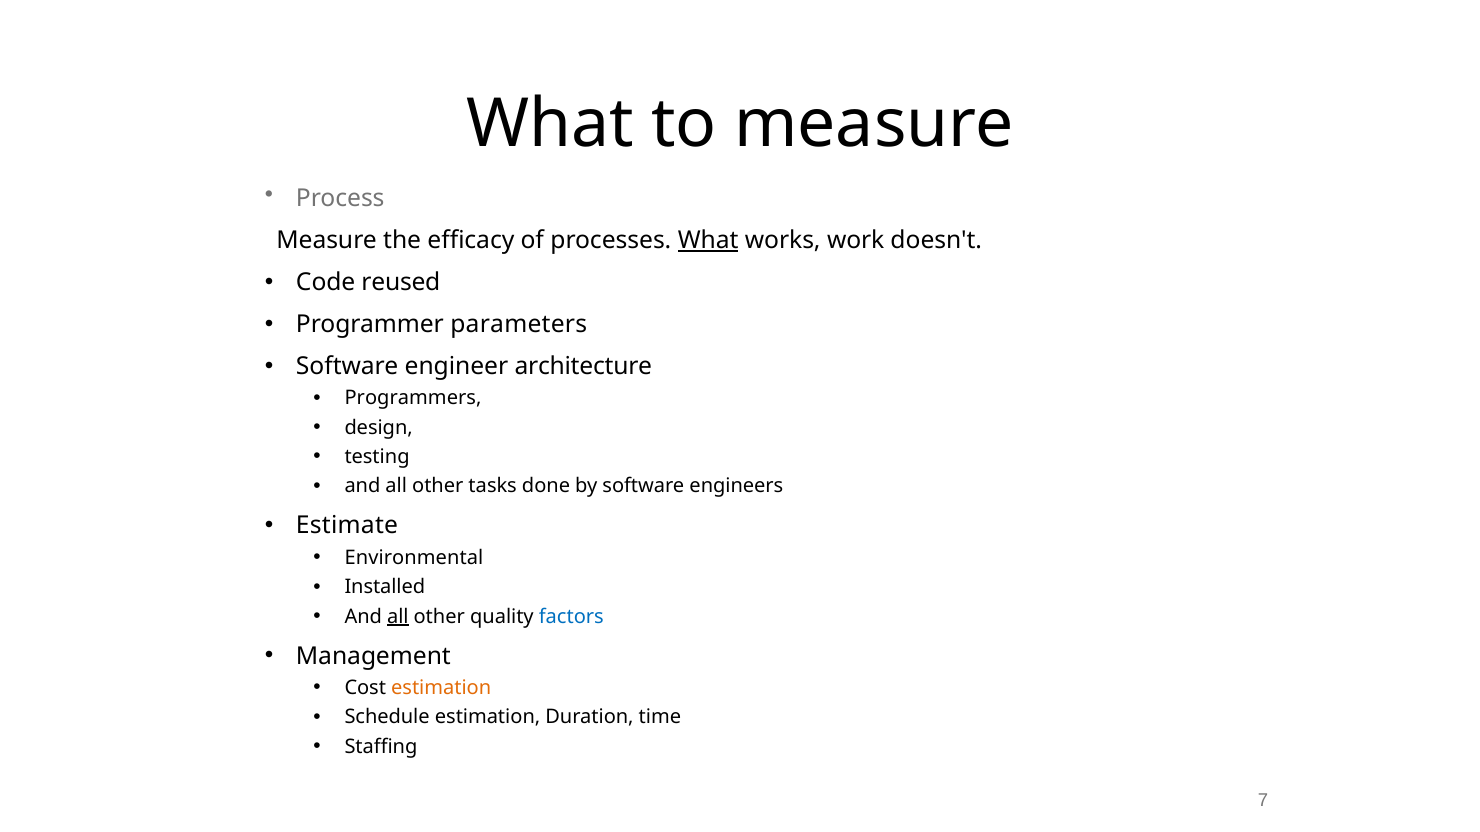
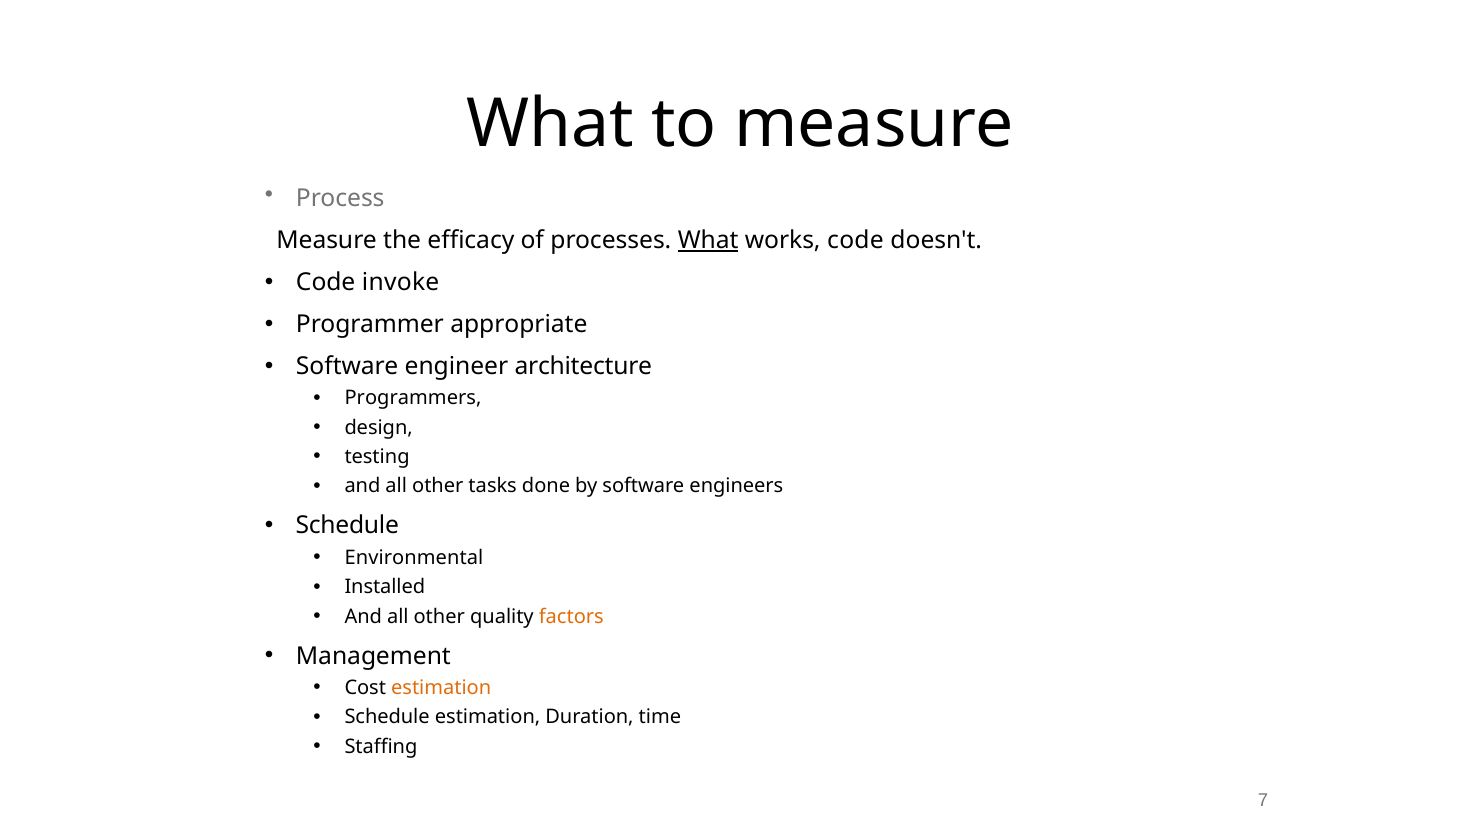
works work: work -> code
reused: reused -> invoke
parameters: parameters -> appropriate
Estimate at (347, 526): Estimate -> Schedule
all at (398, 617) underline: present -> none
factors colour: blue -> orange
